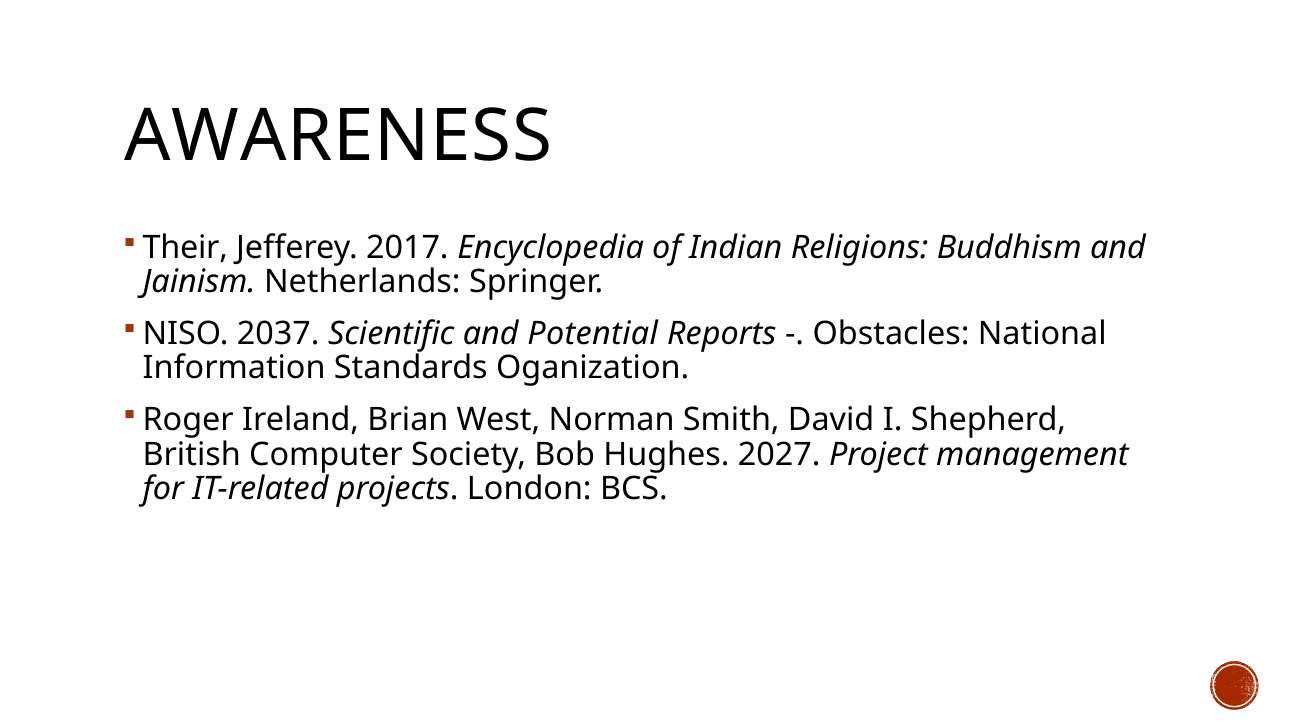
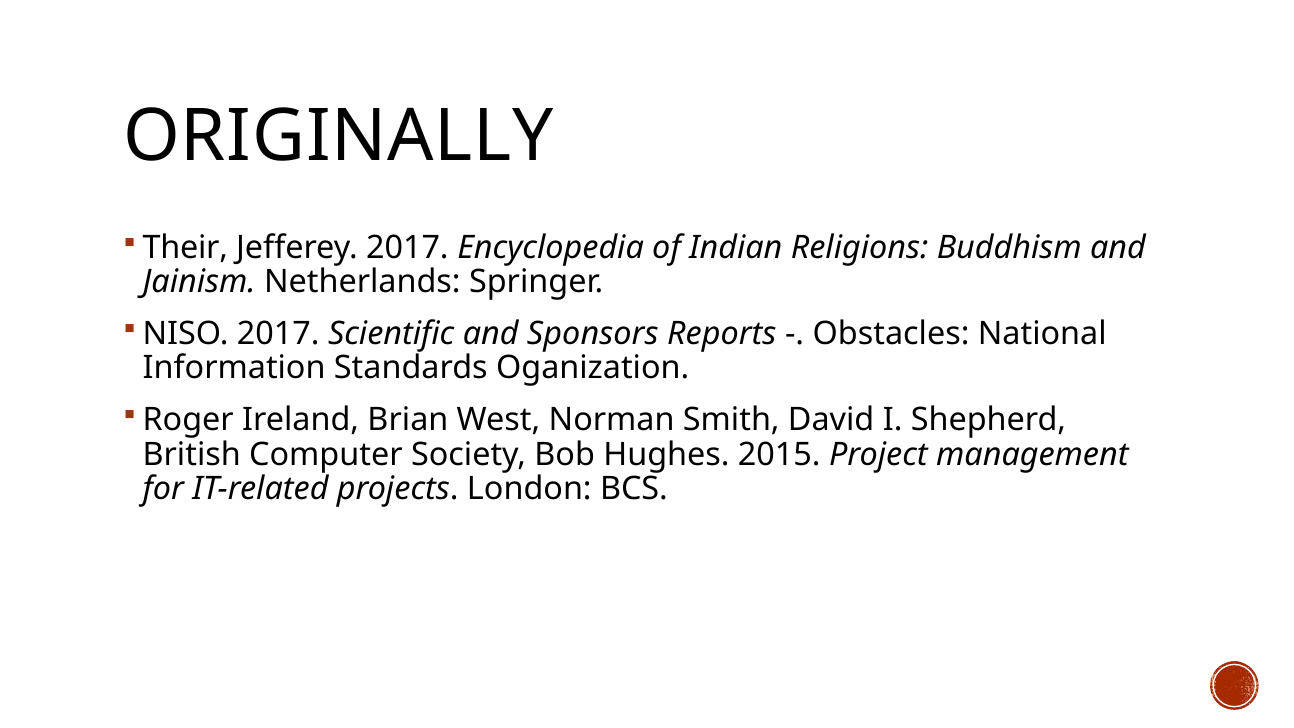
AWARENESS: AWARENESS -> ORIGINALLY
NISO 2037: 2037 -> 2017
Potential: Potential -> Sponsors
2027: 2027 -> 2015
